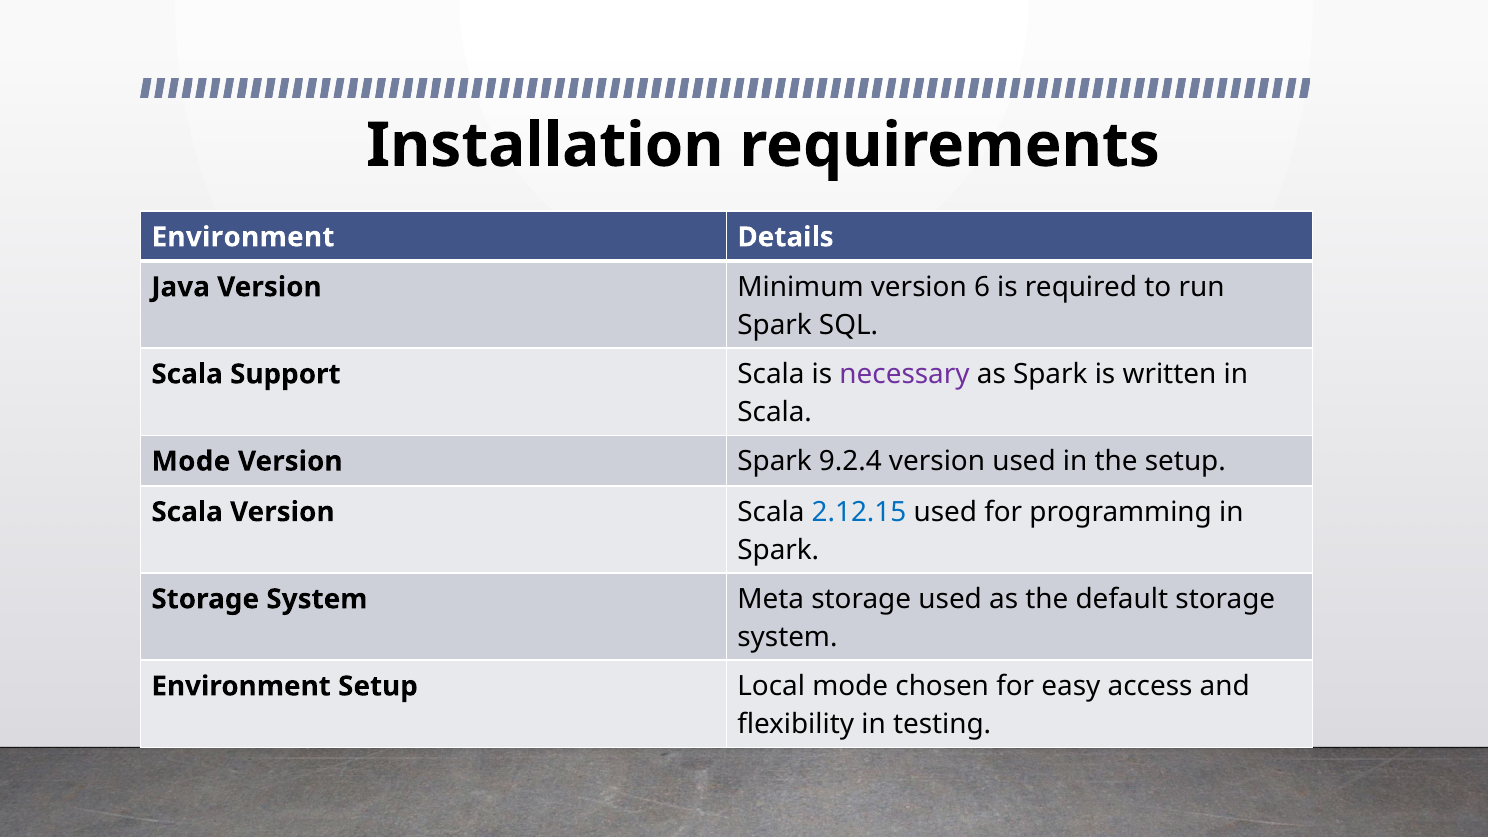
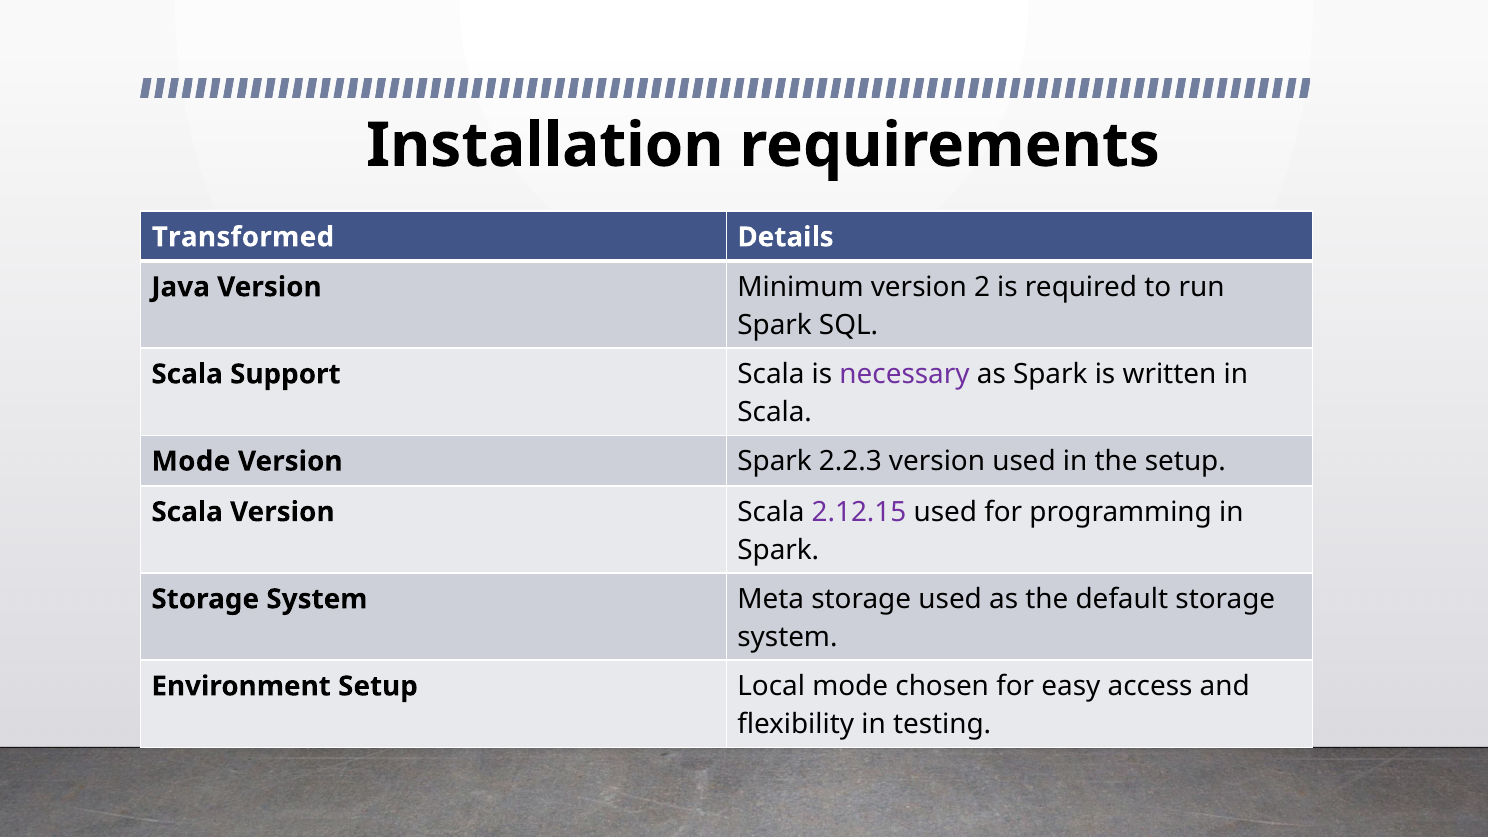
Environment at (243, 237): Environment -> Transformed
6: 6 -> 2
9.2.4: 9.2.4 -> 2.2.3
2.12.15 colour: blue -> purple
